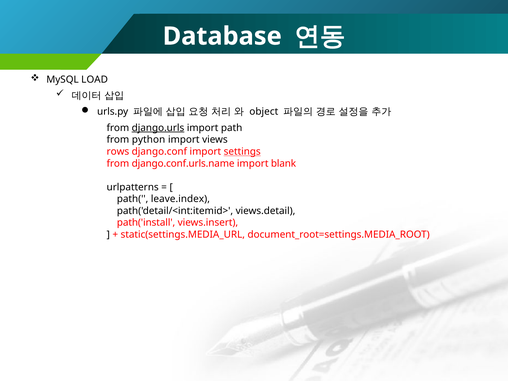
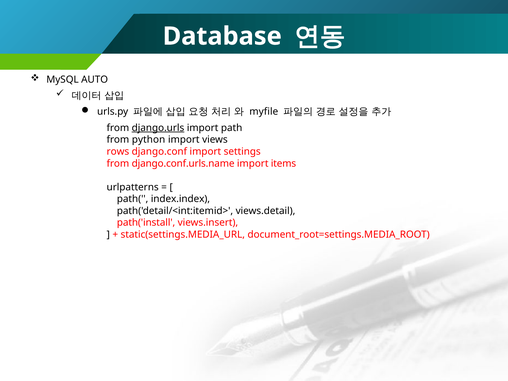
LOAD: LOAD -> AUTO
object: object -> myfile
settings underline: present -> none
blank: blank -> items
leave.index: leave.index -> index.index
